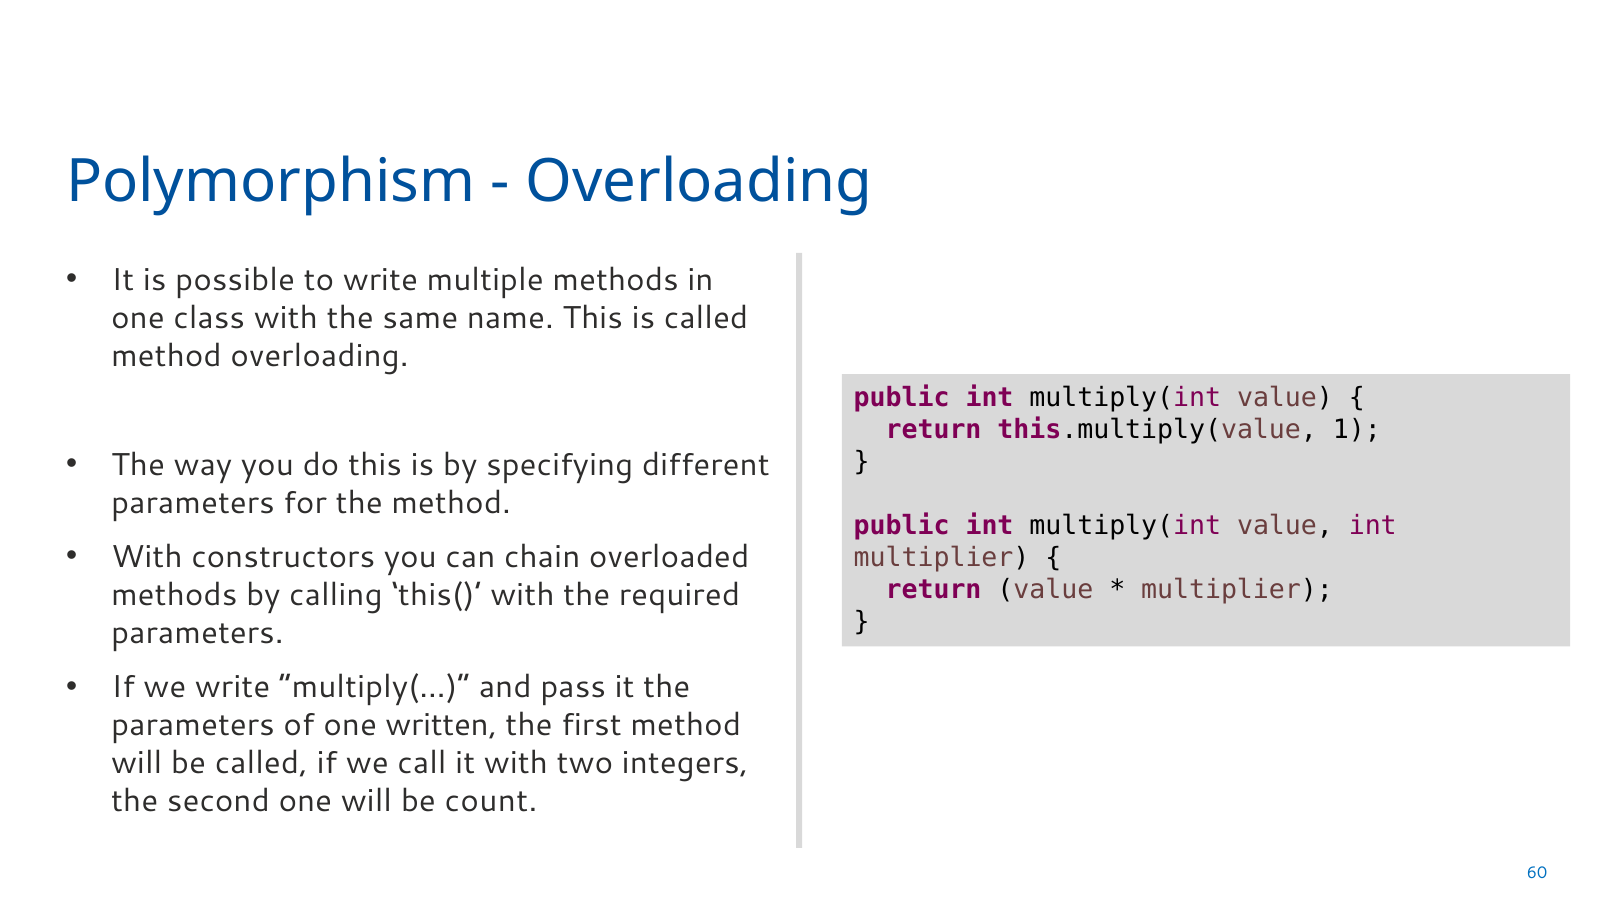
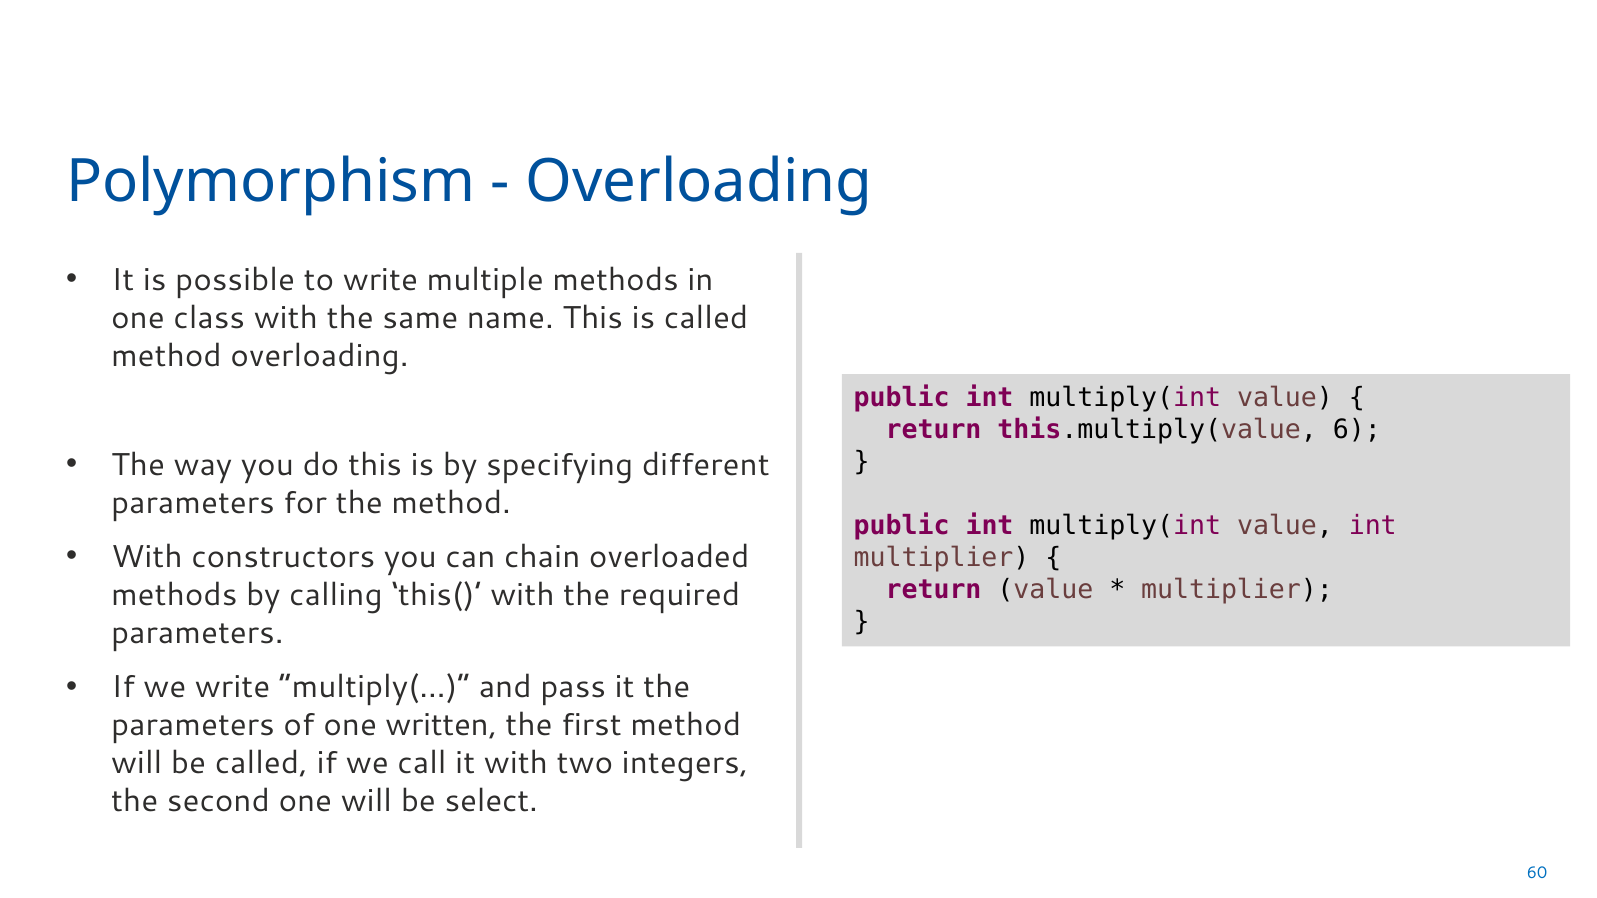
1: 1 -> 6
count: count -> select
